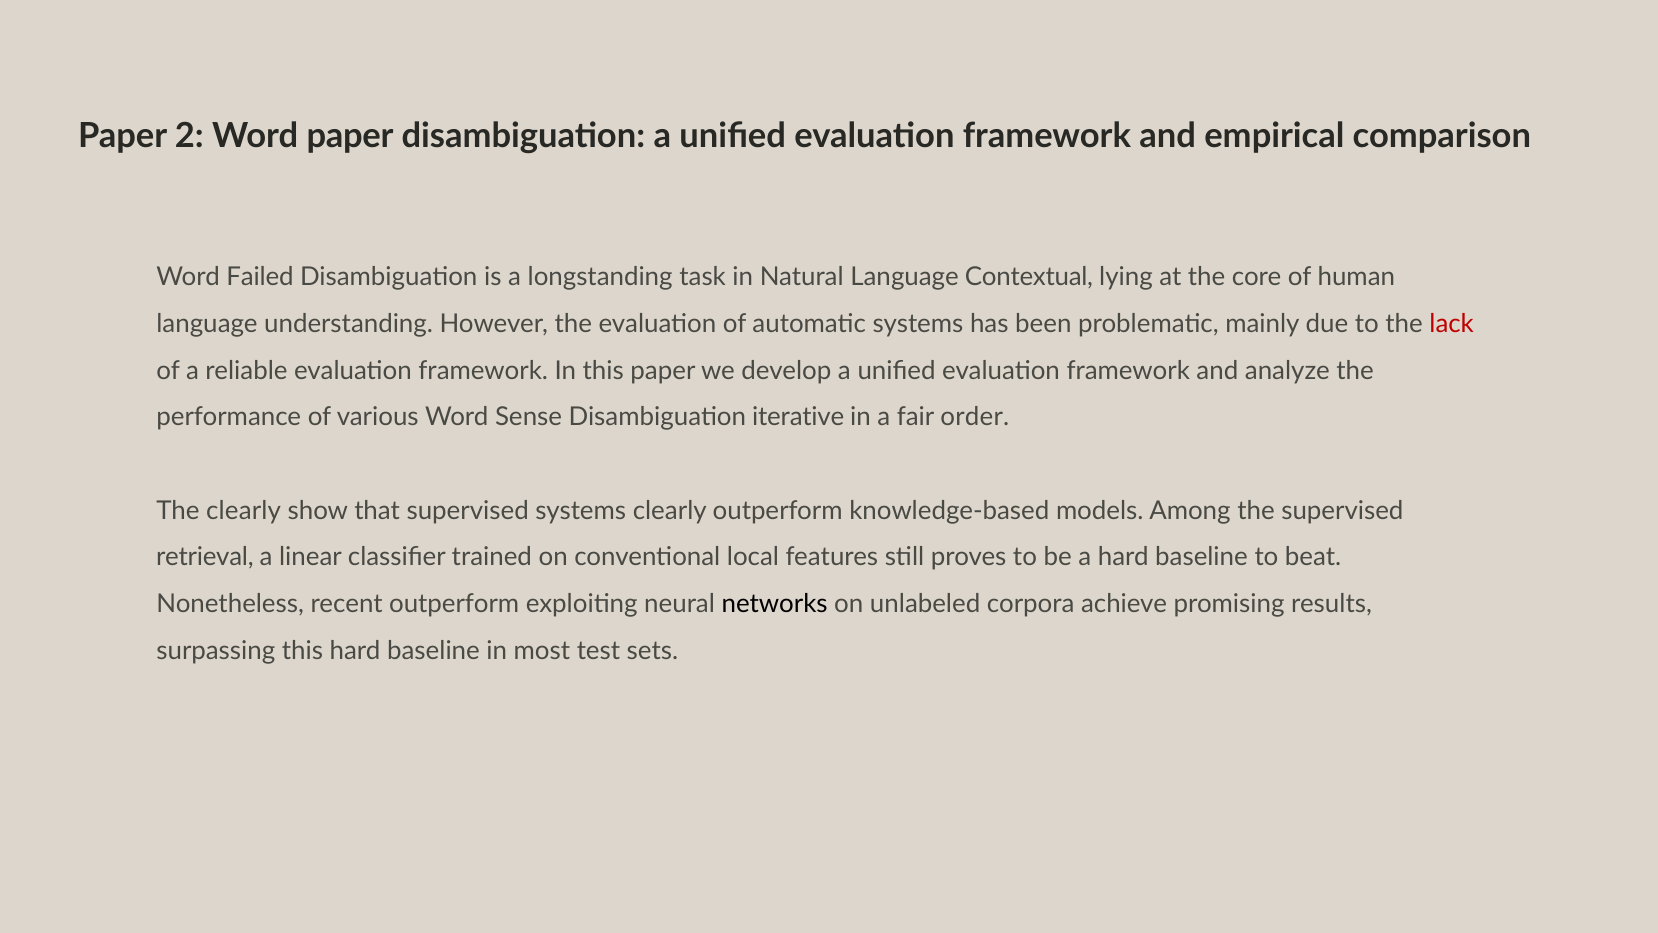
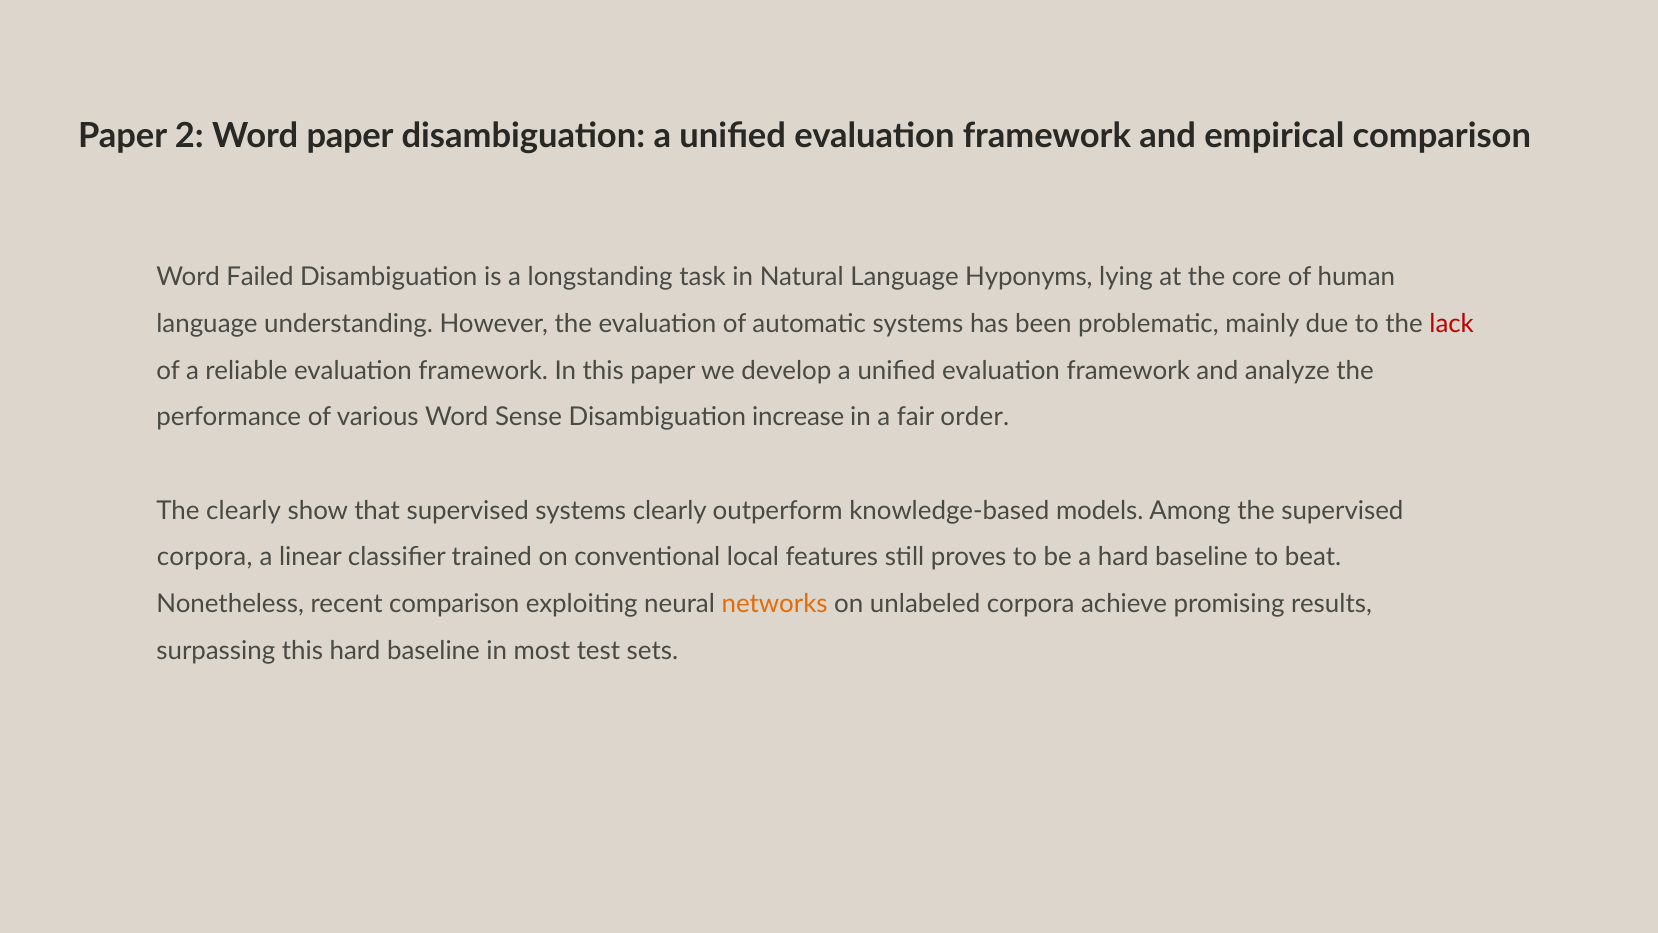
Contextual: Contextual -> Hyponyms
iterative: iterative -> increase
retrieval at (205, 557): retrieval -> corpora
recent outperform: outperform -> comparison
networks colour: black -> orange
